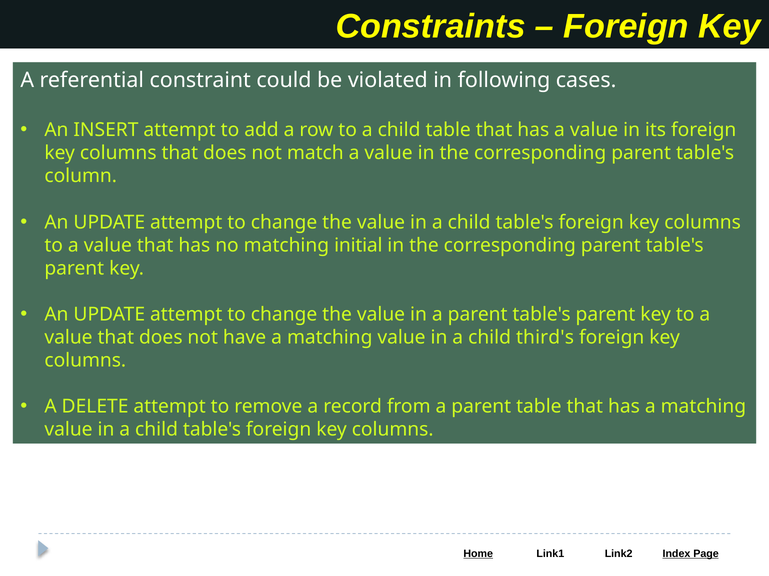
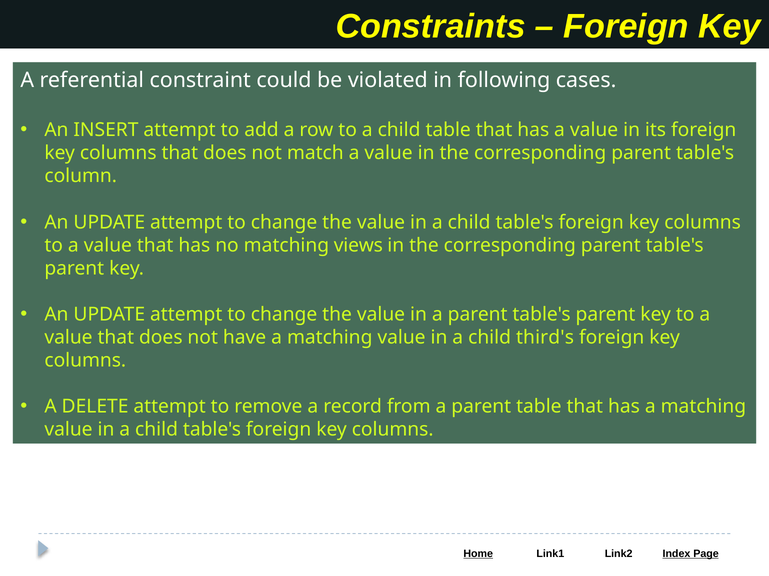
initial: initial -> views
